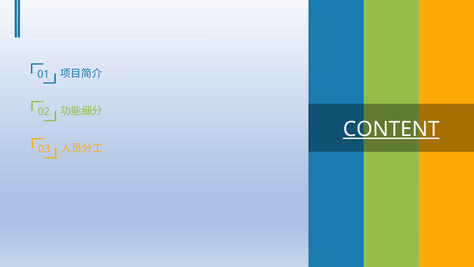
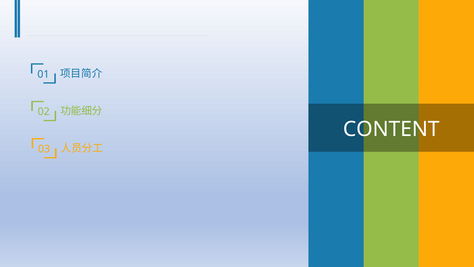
CONTENT underline: present -> none
